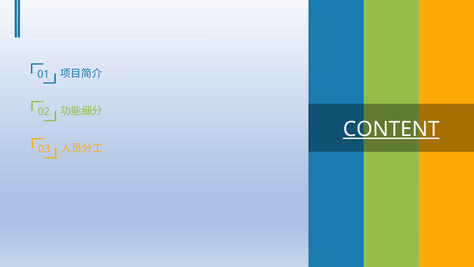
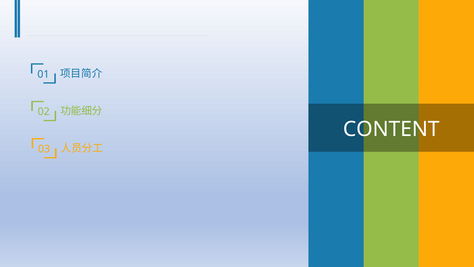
CONTENT underline: present -> none
